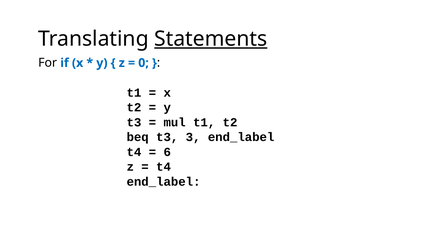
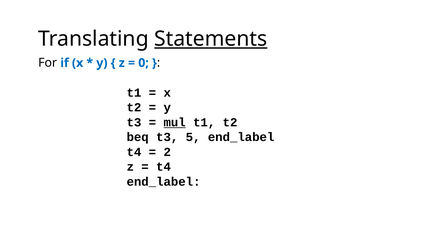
mul underline: none -> present
3: 3 -> 5
6: 6 -> 2
